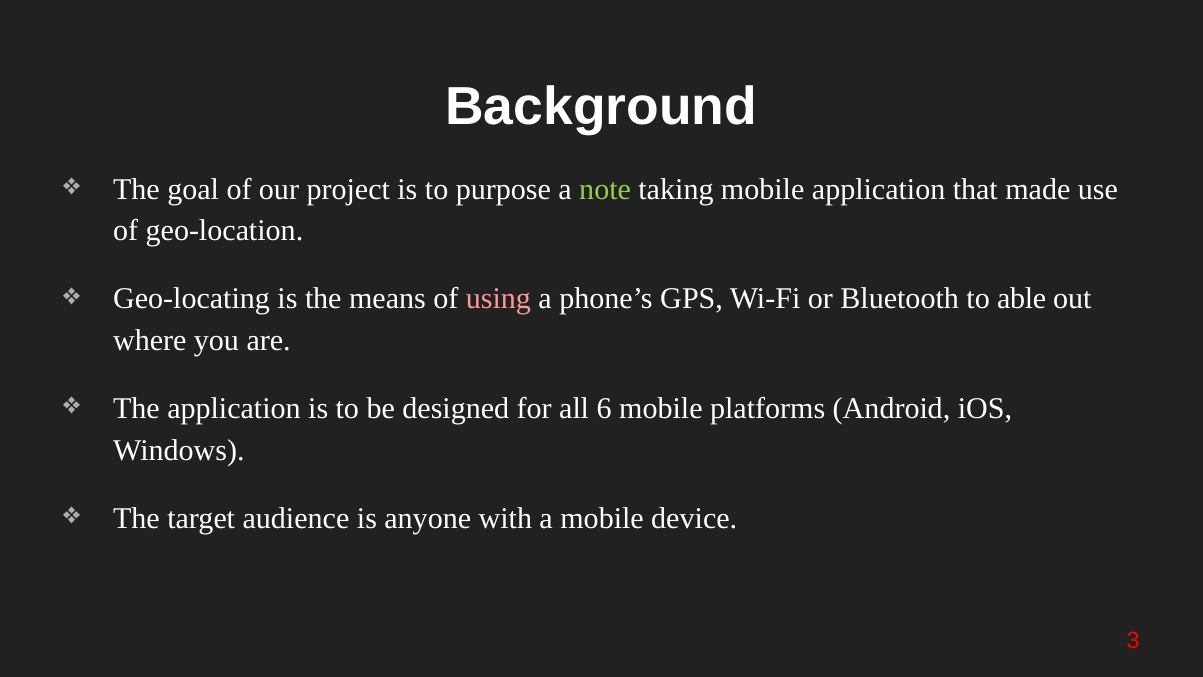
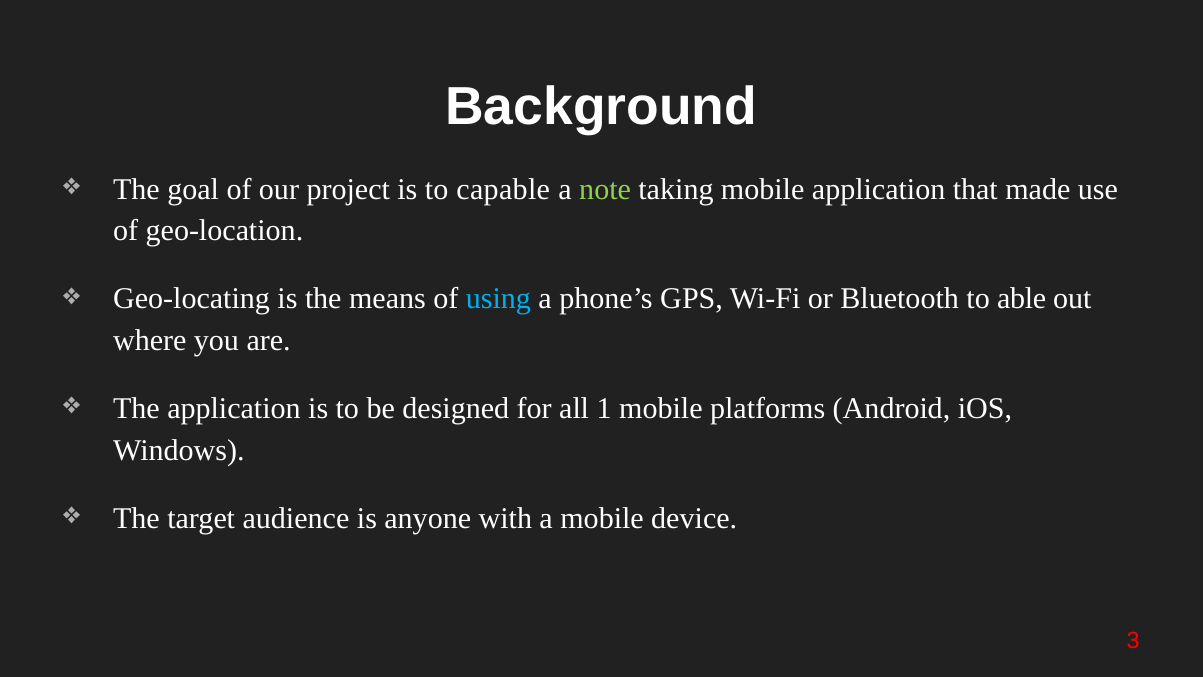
purpose: purpose -> capable
using colour: pink -> light blue
6: 6 -> 1
